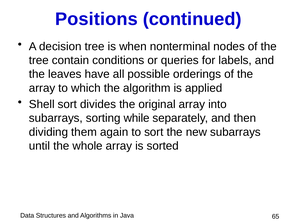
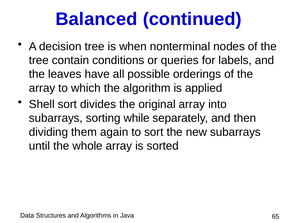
Positions: Positions -> Balanced
